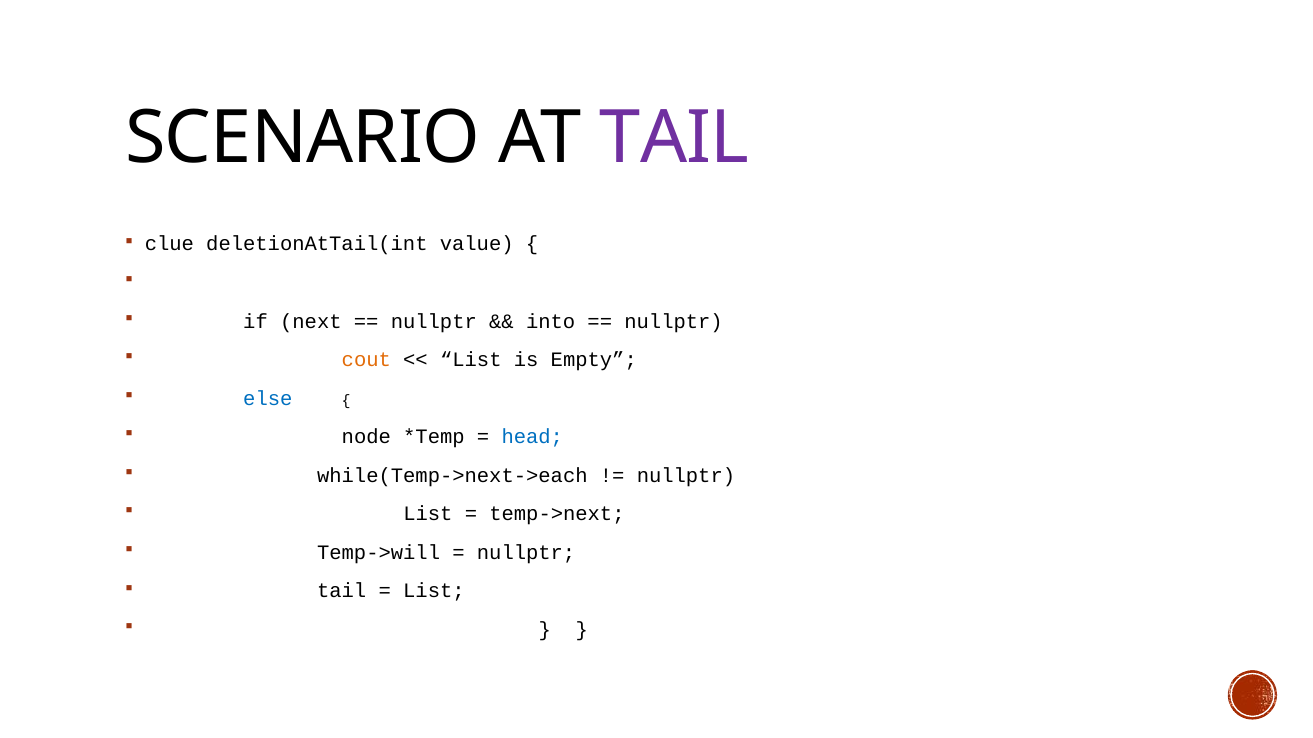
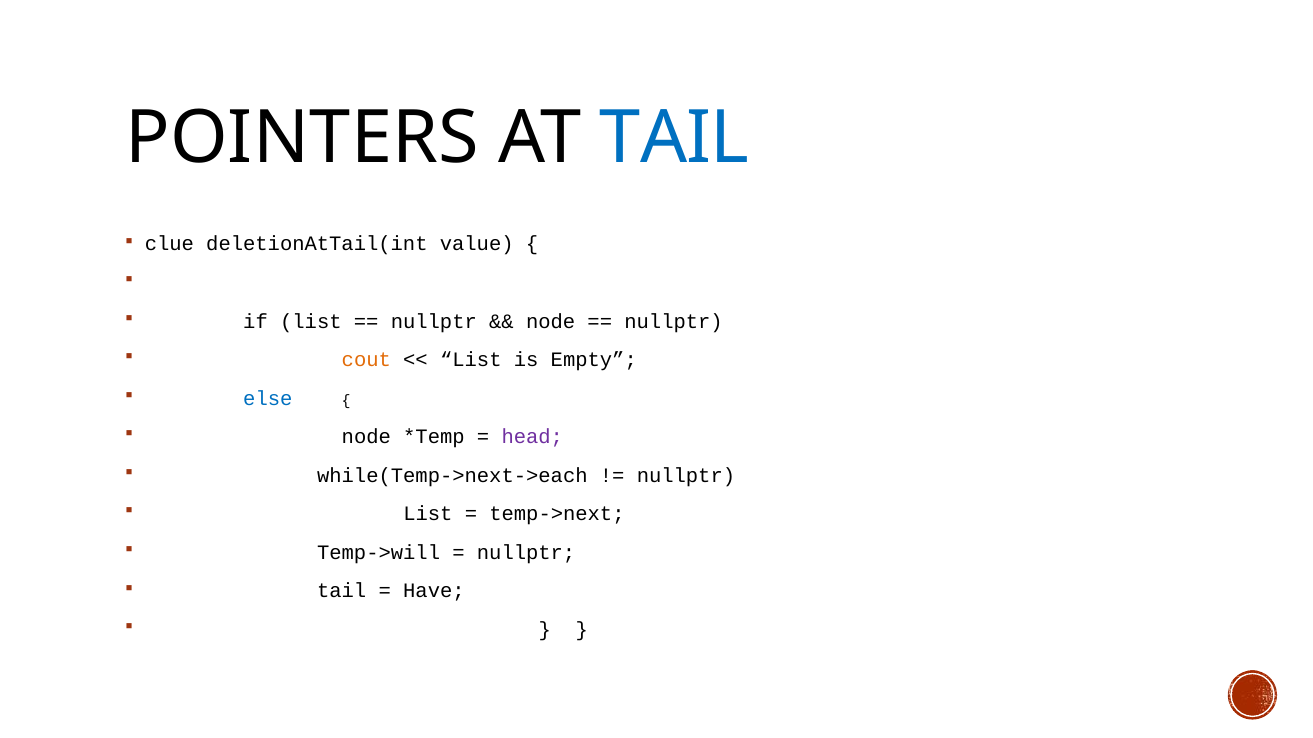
SCENARIO: SCENARIO -> POINTERS
TAIL at (675, 138) colour: purple -> blue
if next: next -> list
into at (551, 321): into -> node
head colour: blue -> purple
List at (434, 592): List -> Have
